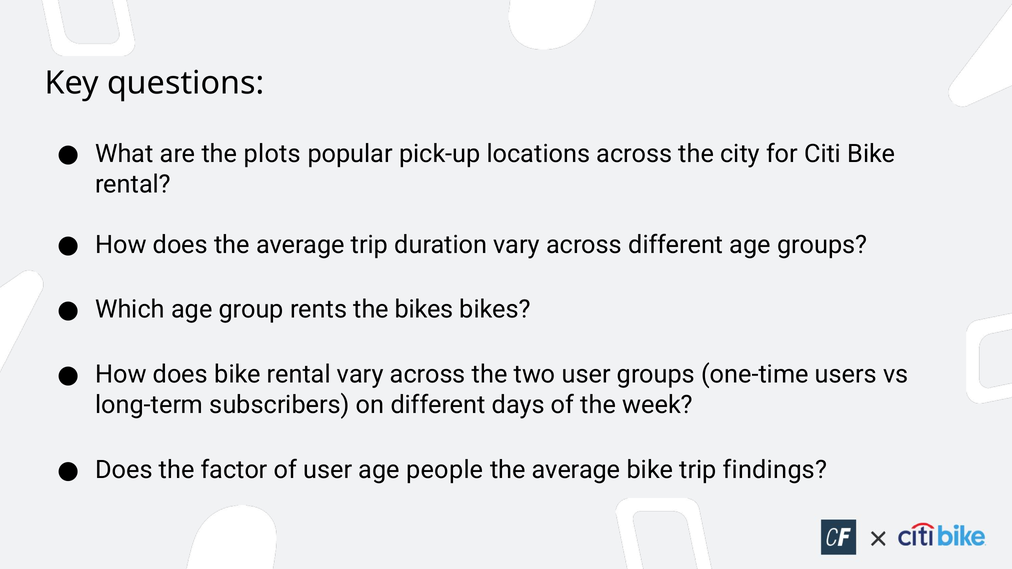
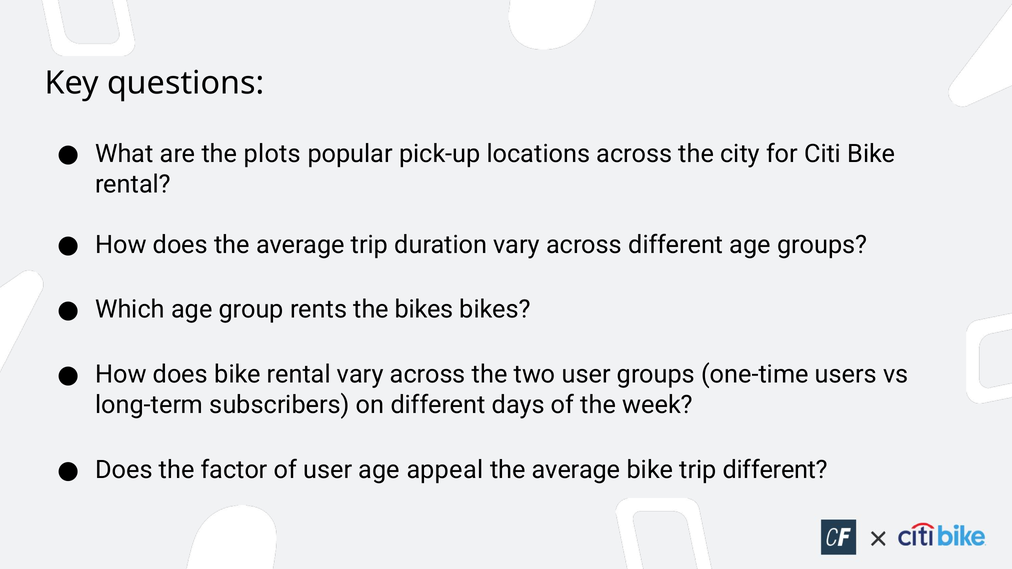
people: people -> appeal
trip findings: findings -> different
